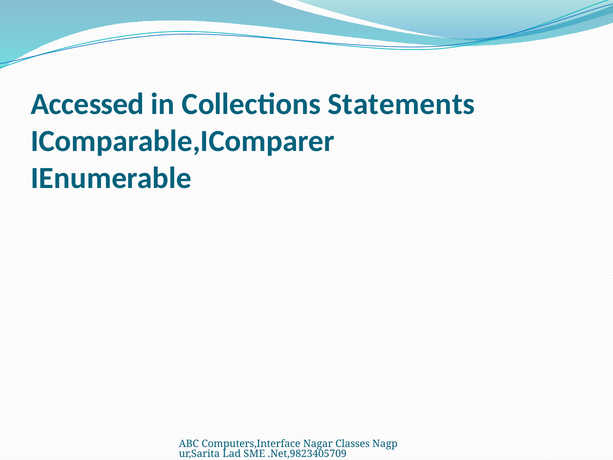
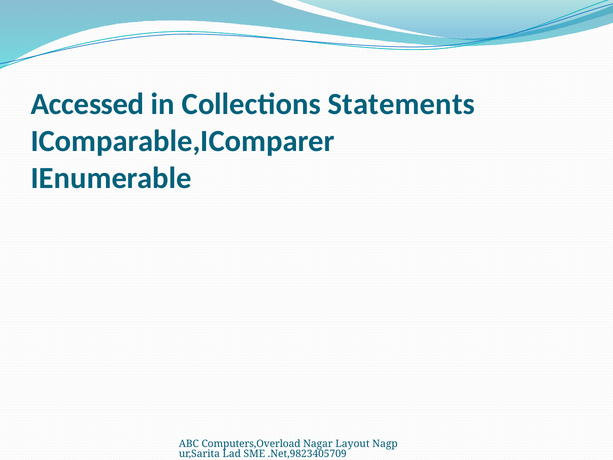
Computers,Interface: Computers,Interface -> Computers,Overload
Classes: Classes -> Layout
